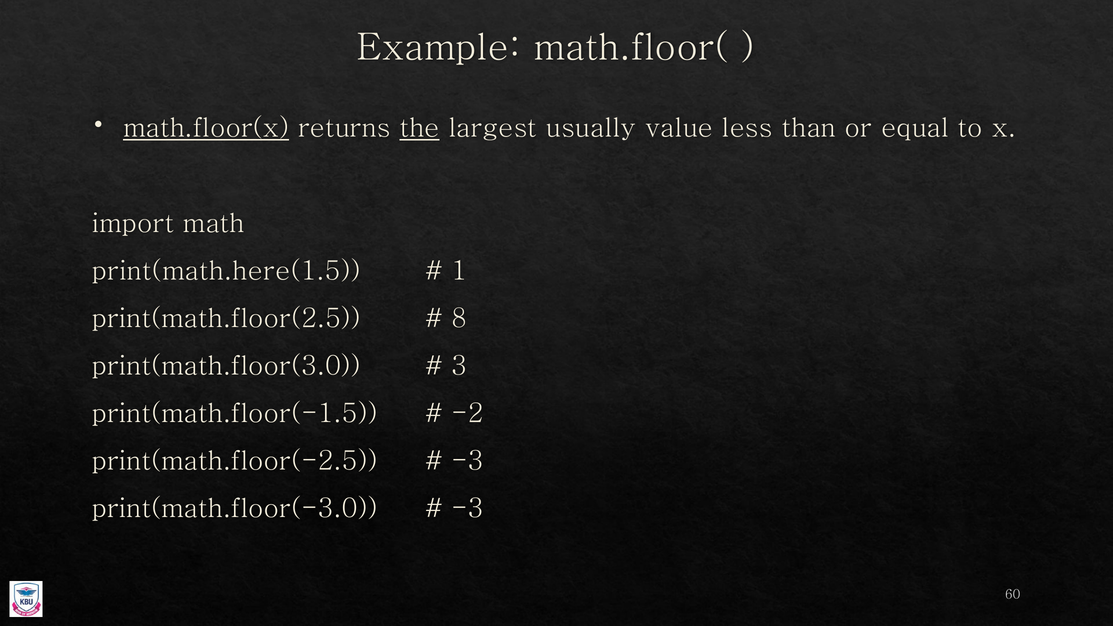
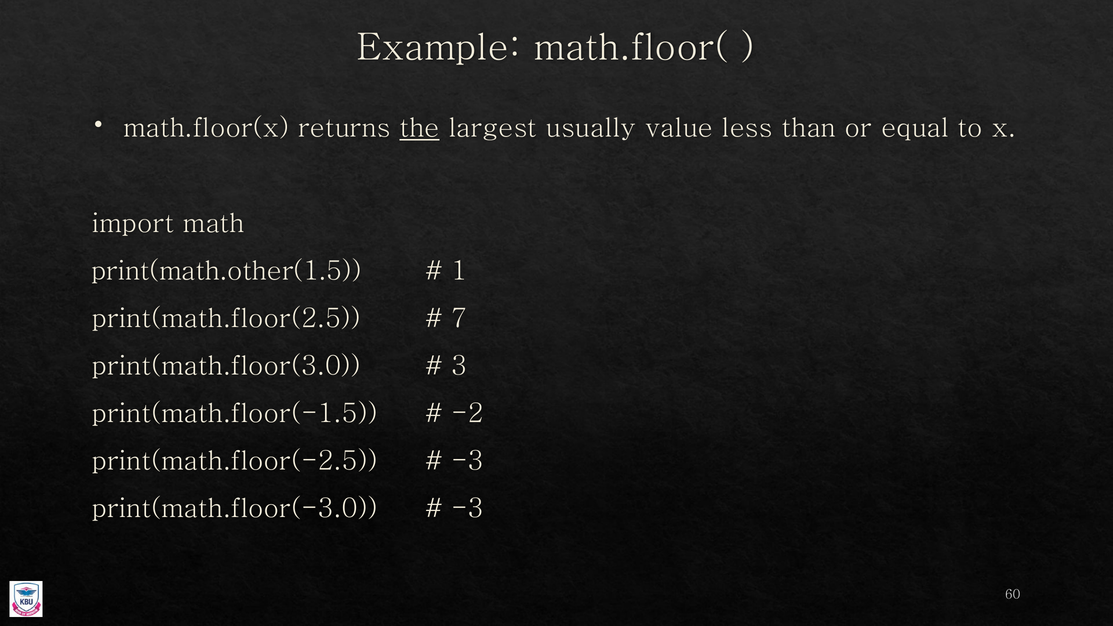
math.floor(x underline: present -> none
print(math.here(1.5: print(math.here(1.5 -> print(math.other(1.5
8: 8 -> 7
